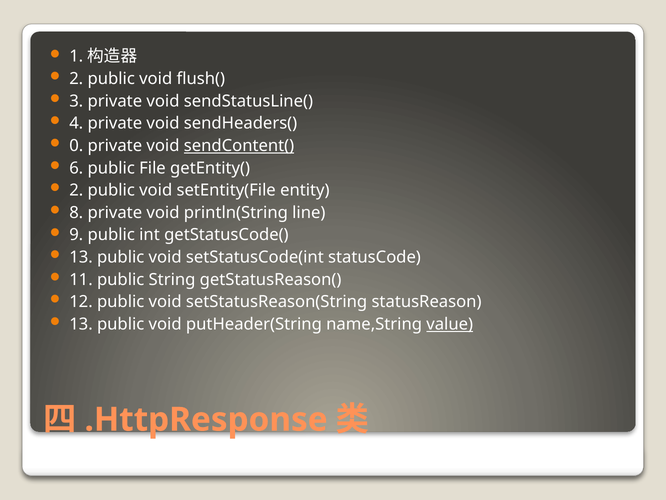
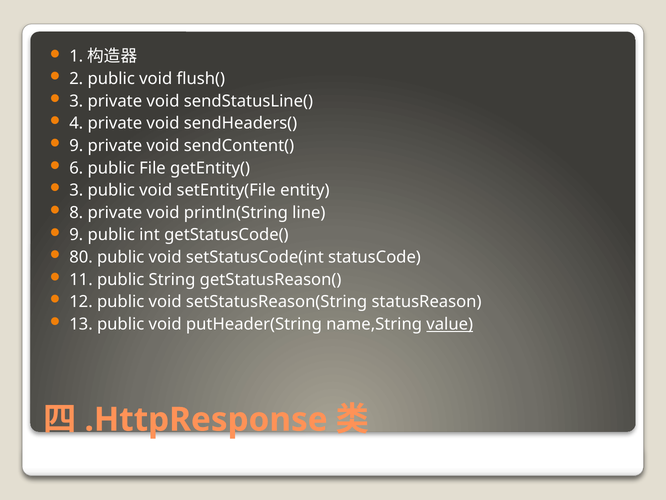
0 at (76, 146): 0 -> 9
sendContent( underline: present -> none
2 at (76, 190): 2 -> 3
13 at (81, 257): 13 -> 80
